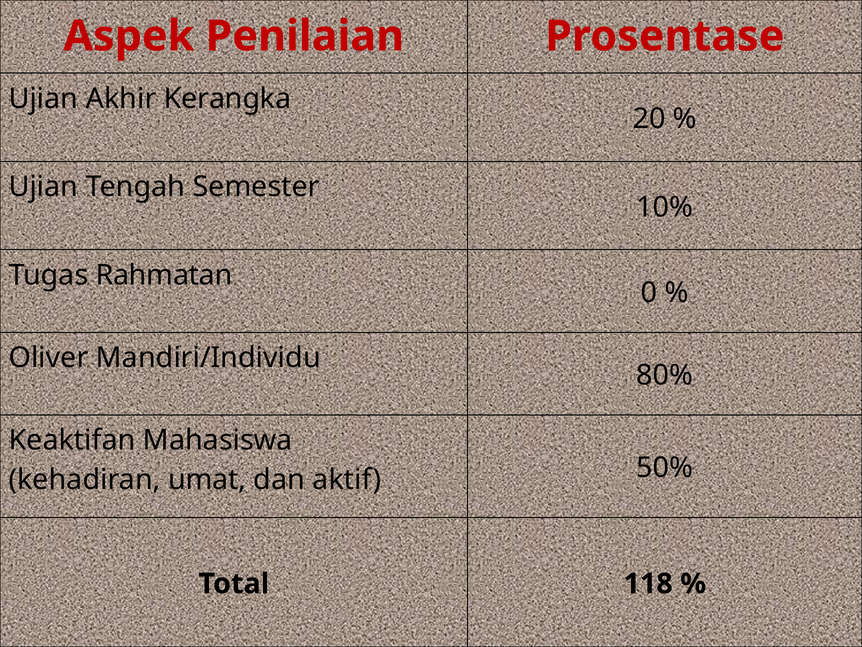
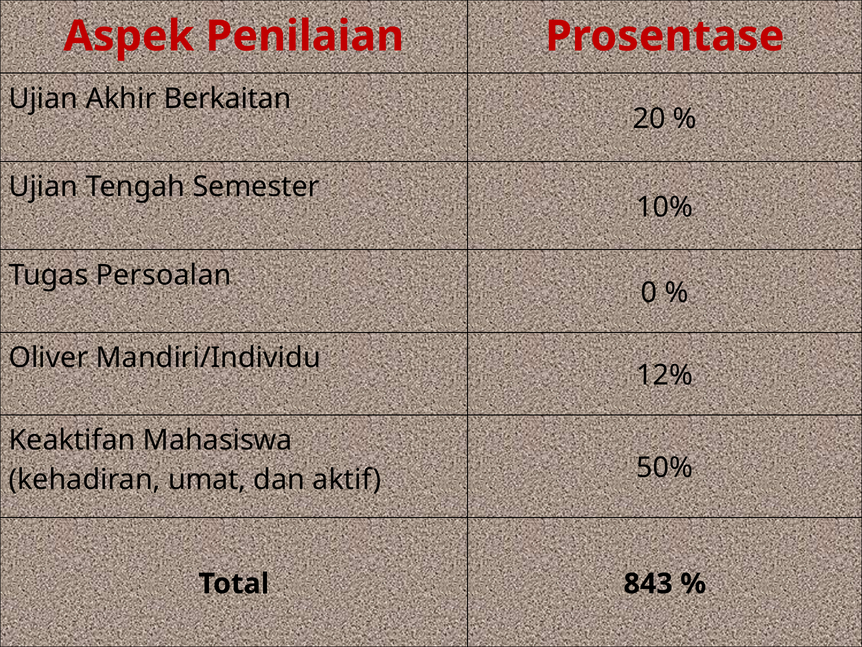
Kerangka: Kerangka -> Berkaitan
Rahmatan: Rahmatan -> Persoalan
80%: 80% -> 12%
118: 118 -> 843
